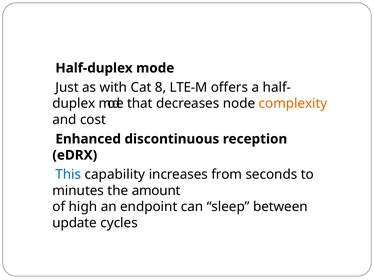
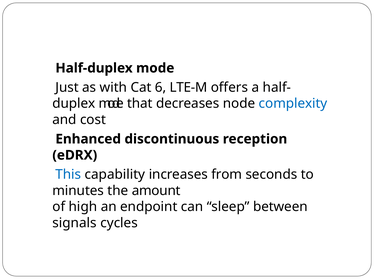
8: 8 -> 6
complexity colour: orange -> blue
update: update -> signals
